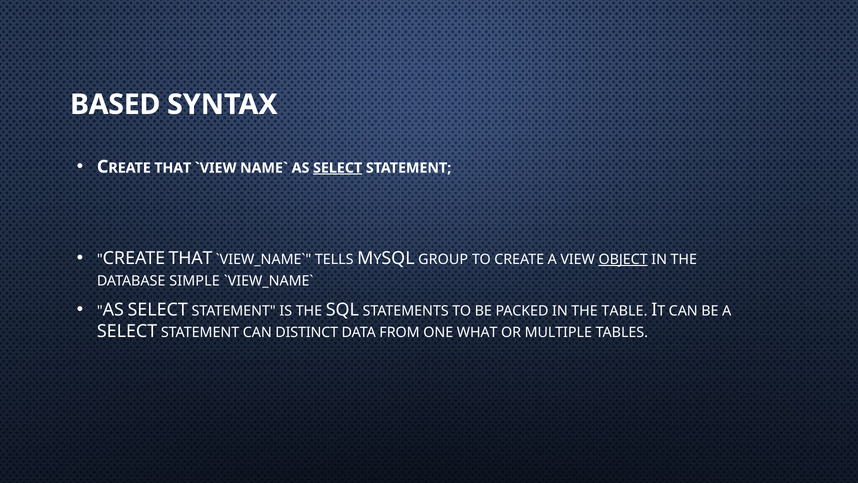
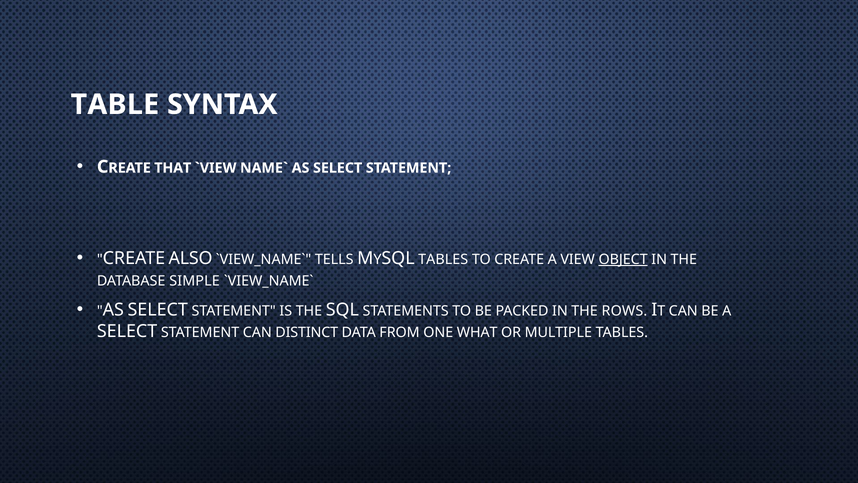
BASED: BASED -> TABLE
SELECT at (338, 168) underline: present -> none
THAT at (191, 258): THAT -> ALSO
SQL GROUP: GROUP -> TABLES
TABLE: TABLE -> ROWS
